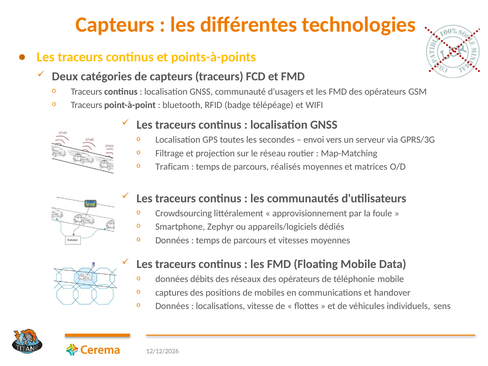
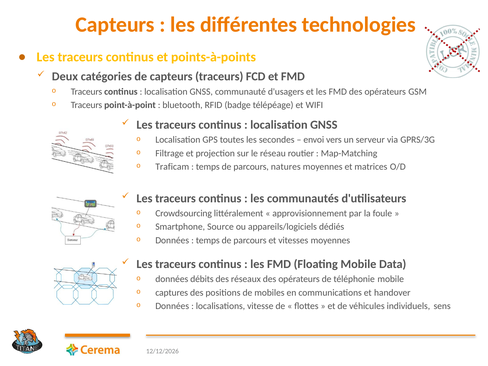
réalisés: réalisés -> natures
Zephyr: Zephyr -> Source
